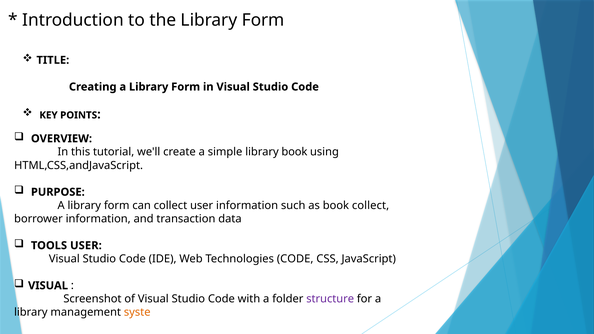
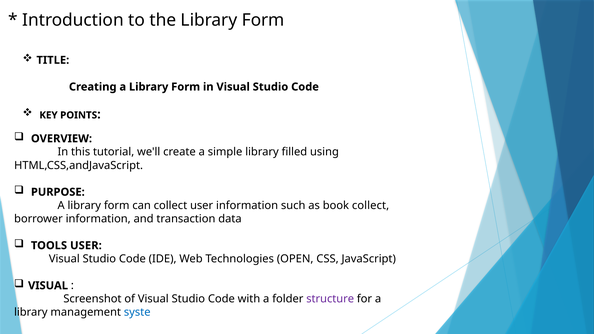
library book: book -> filled
Technologies CODE: CODE -> OPEN
syste colour: orange -> blue
